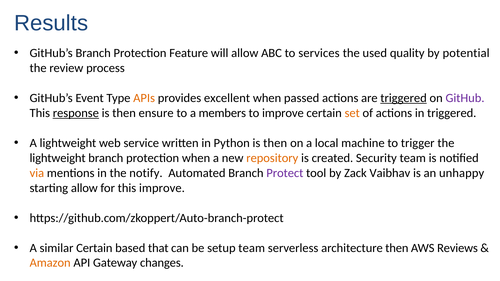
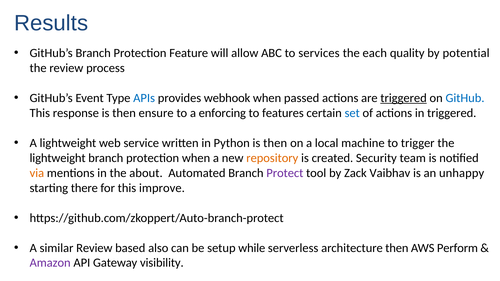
used: used -> each
APIs colour: orange -> blue
excellent: excellent -> webhook
GitHub colour: purple -> blue
response underline: present -> none
members: members -> enforcing
to improve: improve -> features
set colour: orange -> blue
notify: notify -> about
starting allow: allow -> there
similar Certain: Certain -> Review
that: that -> also
setup team: team -> while
Reviews: Reviews -> Perform
Amazon colour: orange -> purple
changes: changes -> visibility
